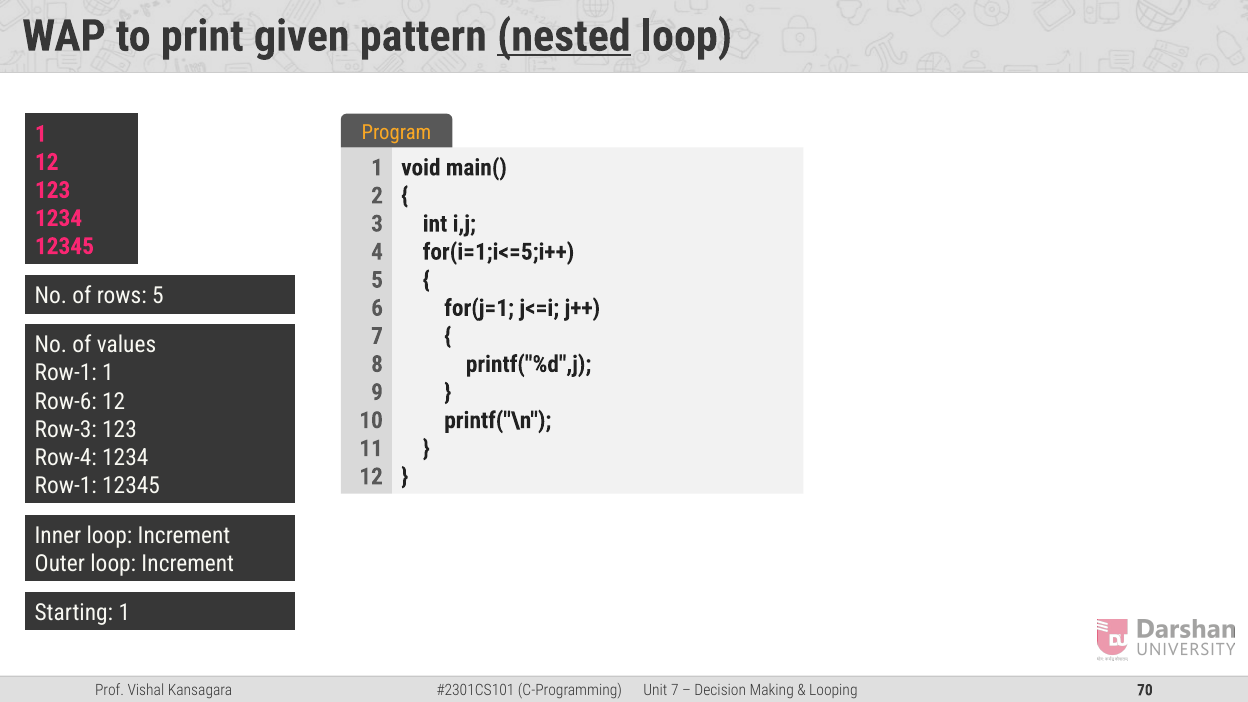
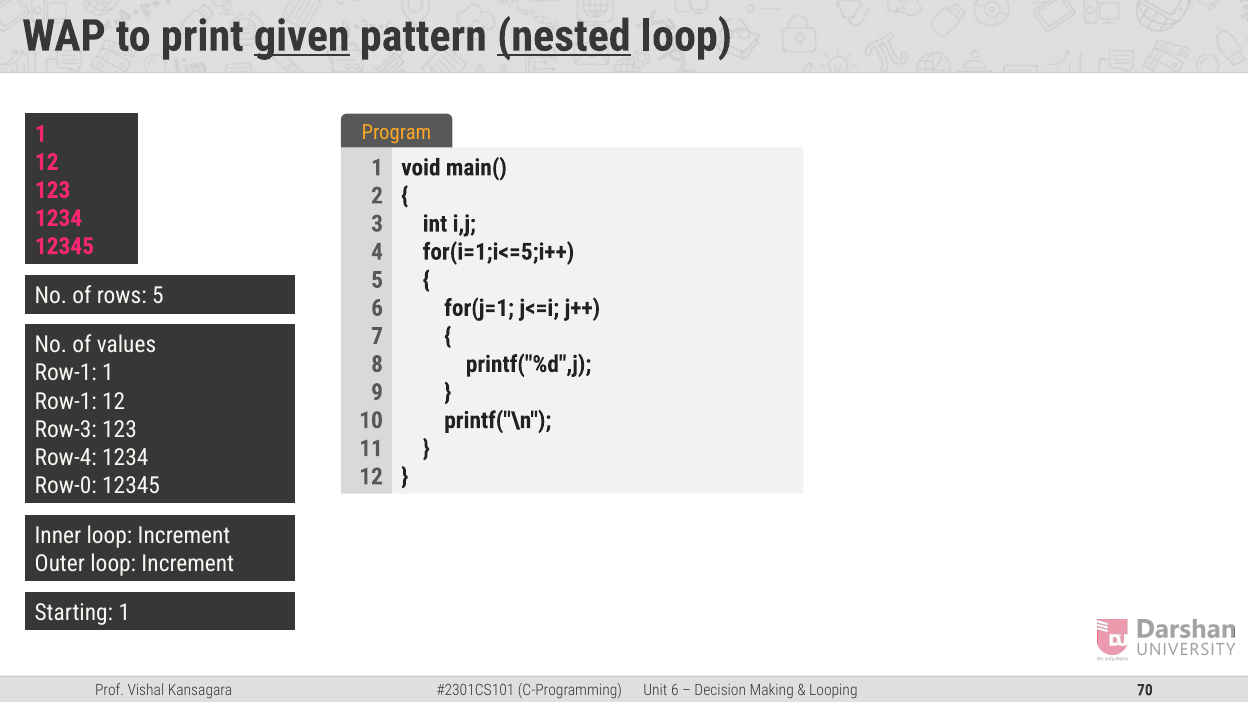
given underline: none -> present
Row-6 at (66, 401): Row-6 -> Row-1
Row-1 at (66, 486): Row-1 -> Row-0
7 at (675, 690): 7 -> 6
